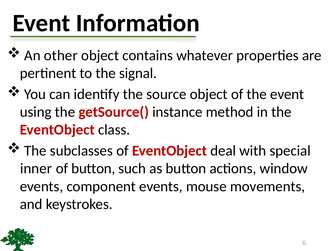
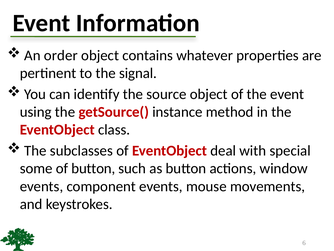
other: other -> order
inner: inner -> some
